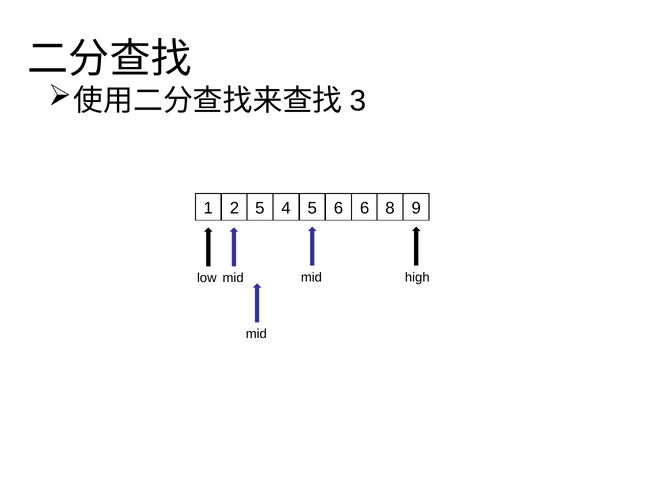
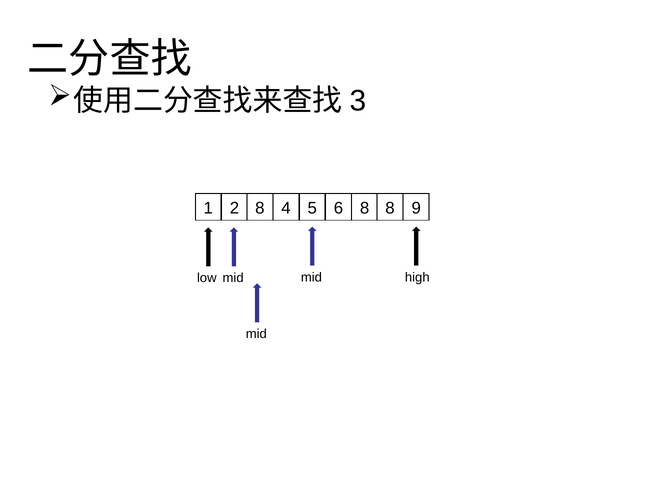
2 5: 5 -> 8
6 6: 6 -> 8
